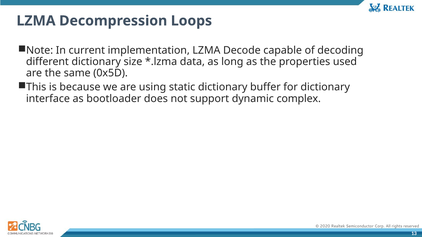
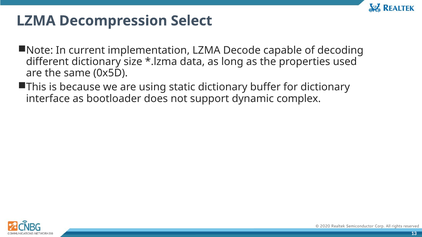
Loops: Loops -> Select
